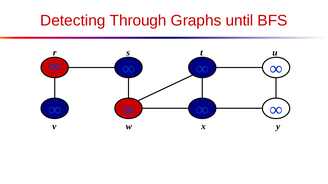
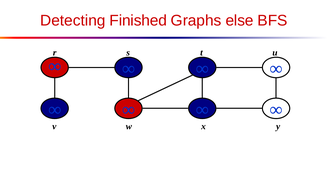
Through: Through -> Finished
until: until -> else
